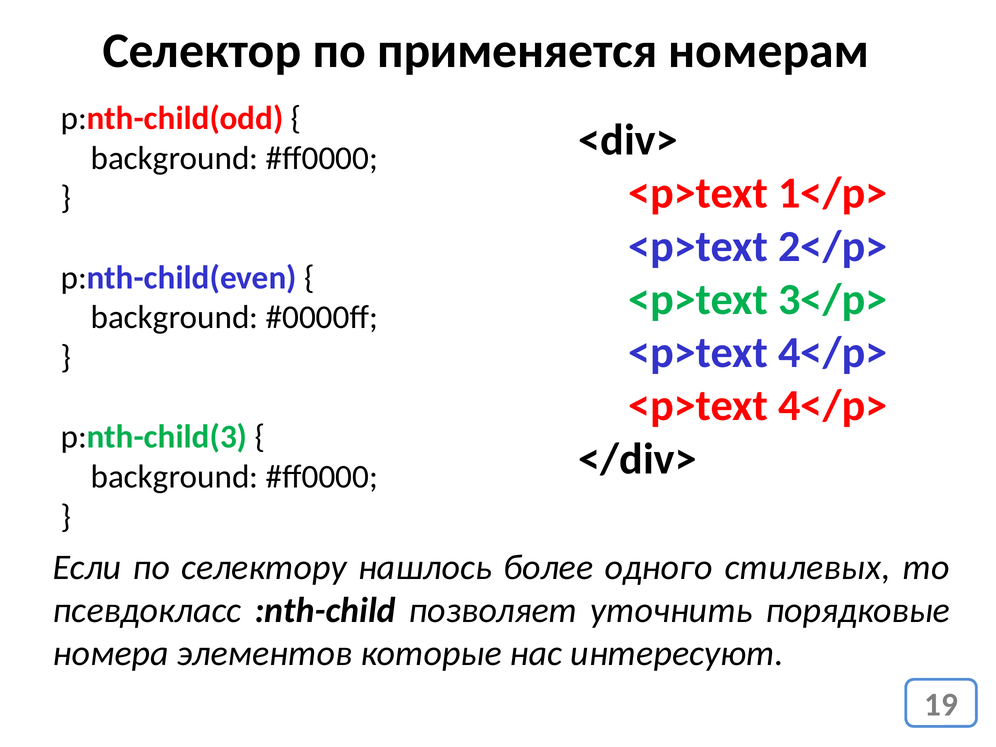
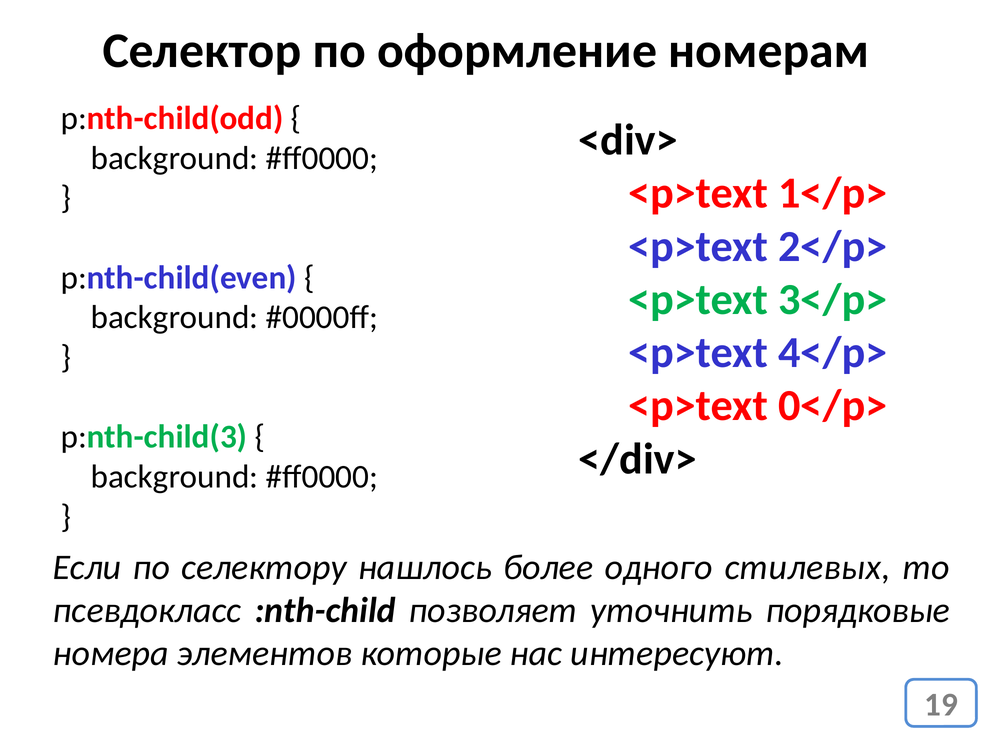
применяется: применяется -> оформление
4</p> at (833, 406): 4</p> -> 0</p>
